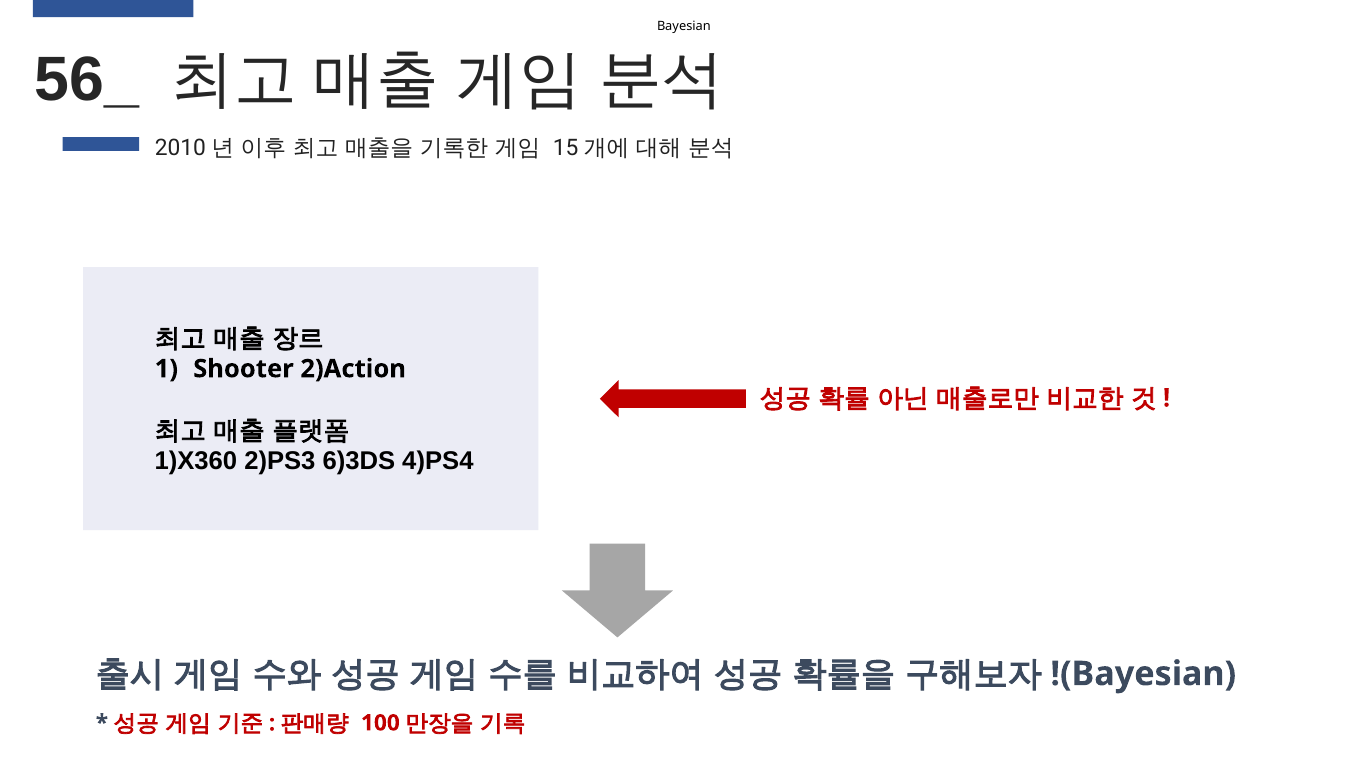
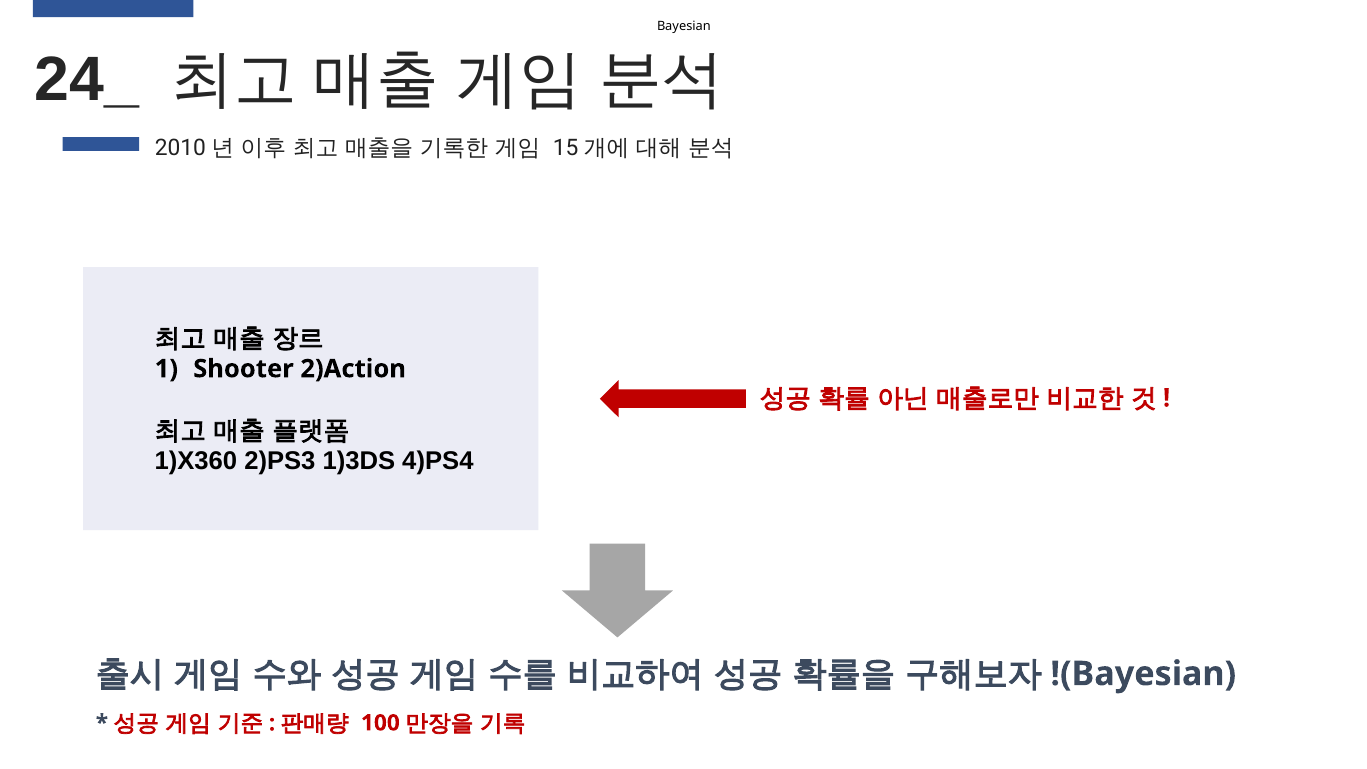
56_: 56_ -> 24_
6)3DS: 6)3DS -> 1)3DS
